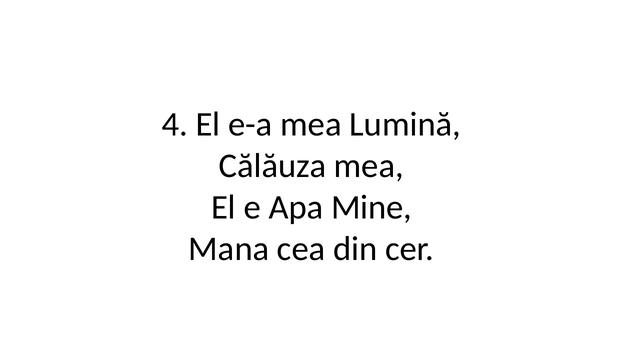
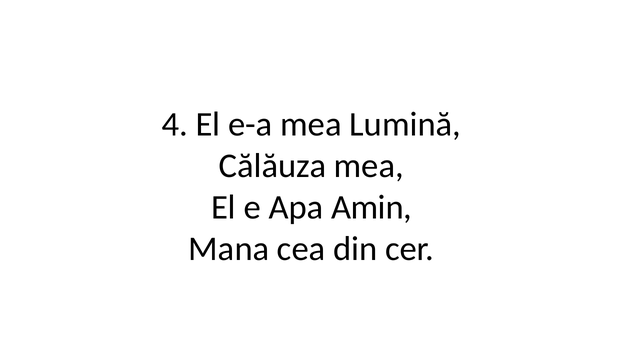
Mine: Mine -> Amin
